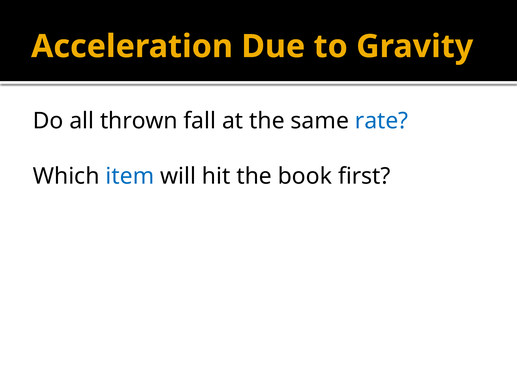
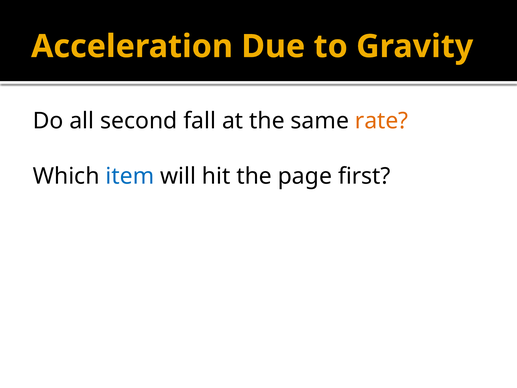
thrown: thrown -> second
rate colour: blue -> orange
book: book -> page
